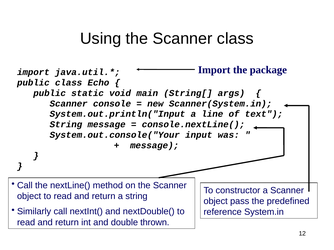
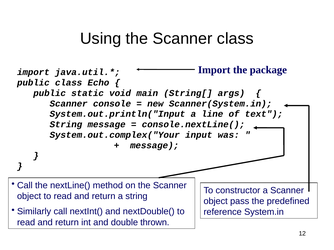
System.out.console("Your: System.out.console("Your -> System.out.complex("Your
